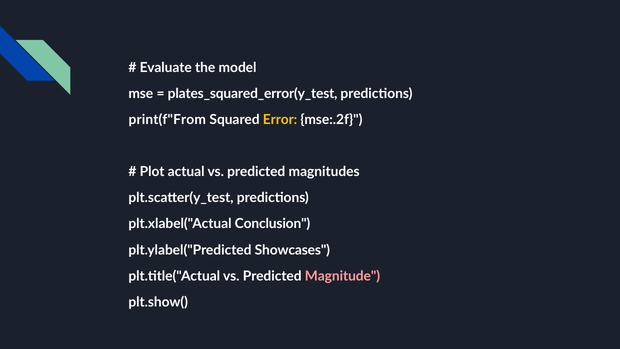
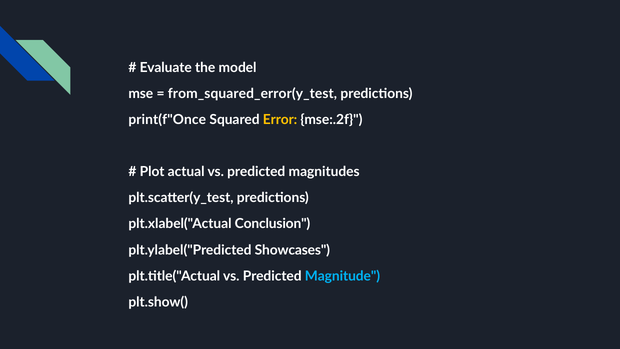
plates_squared_error(y_test: plates_squared_error(y_test -> from_squared_error(y_test
print(f"From: print(f"From -> print(f"Once
Magnitude colour: pink -> light blue
